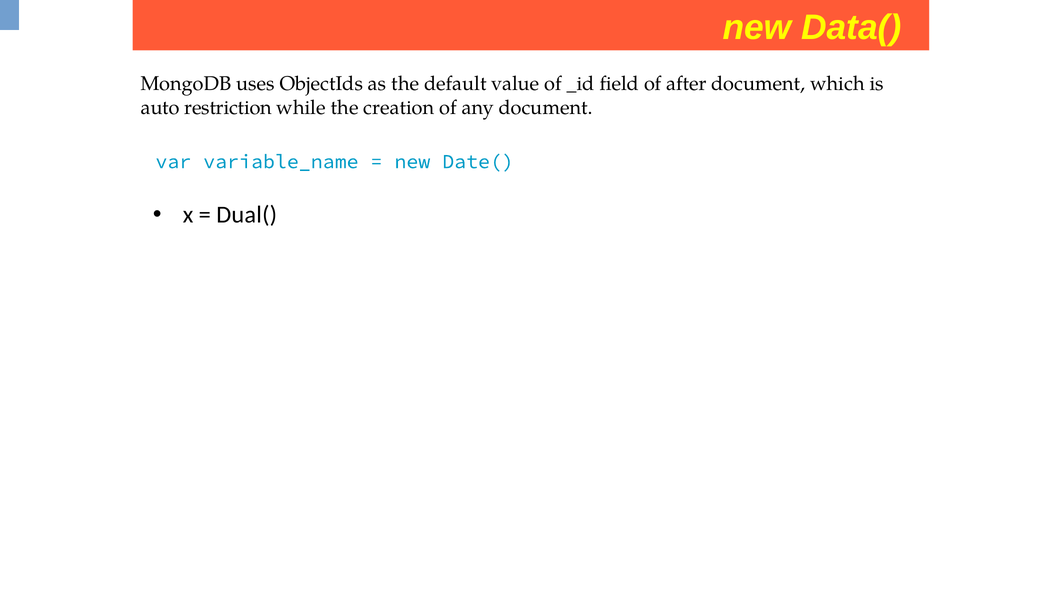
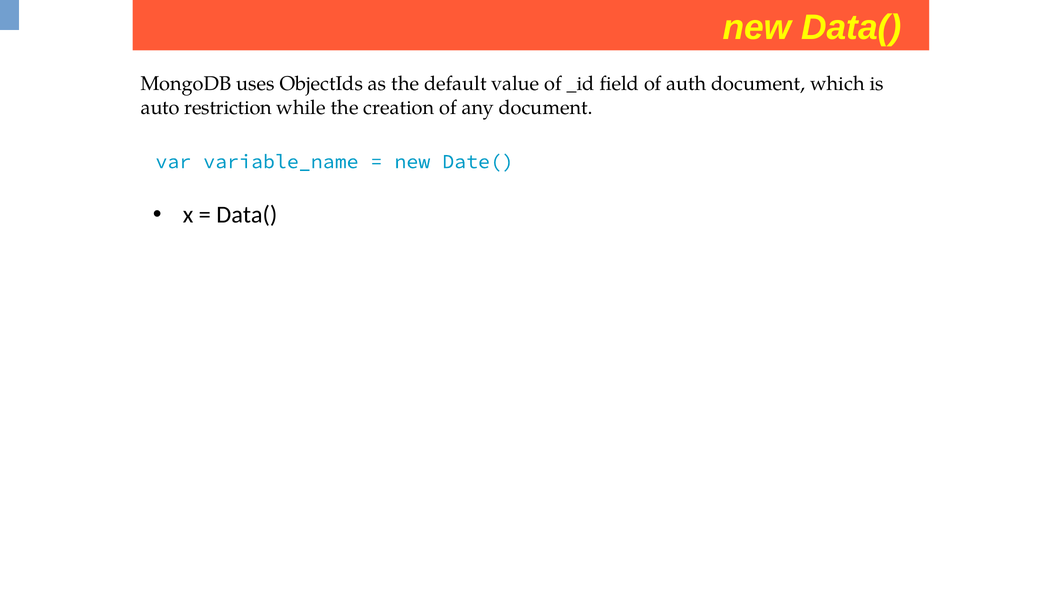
after: after -> auth
Dual( at (247, 215): Dual( -> Data(
